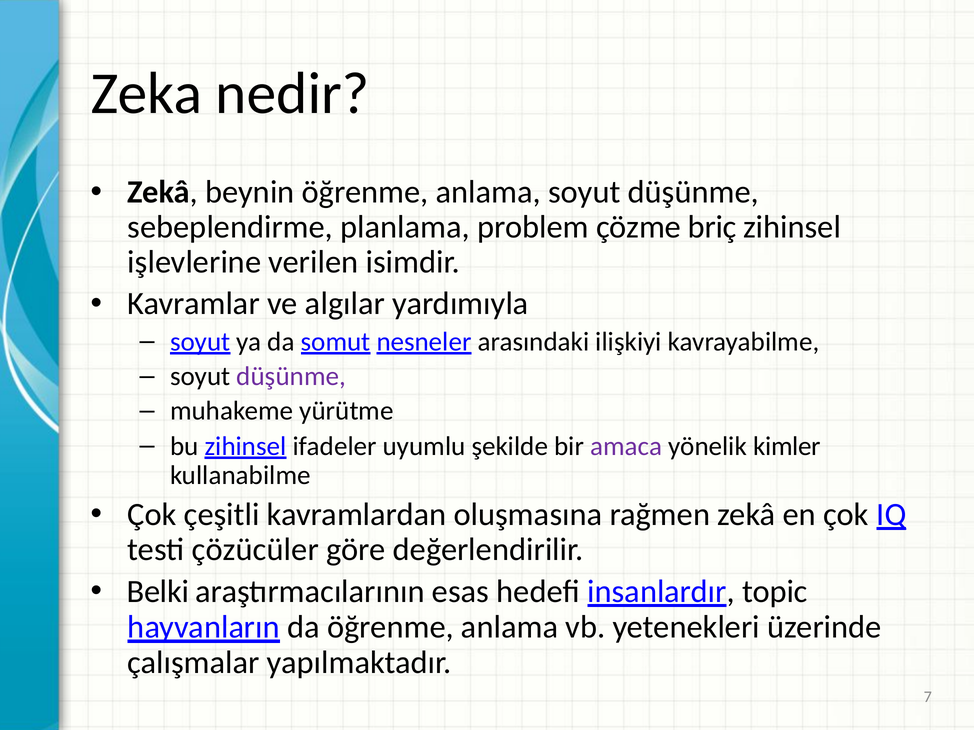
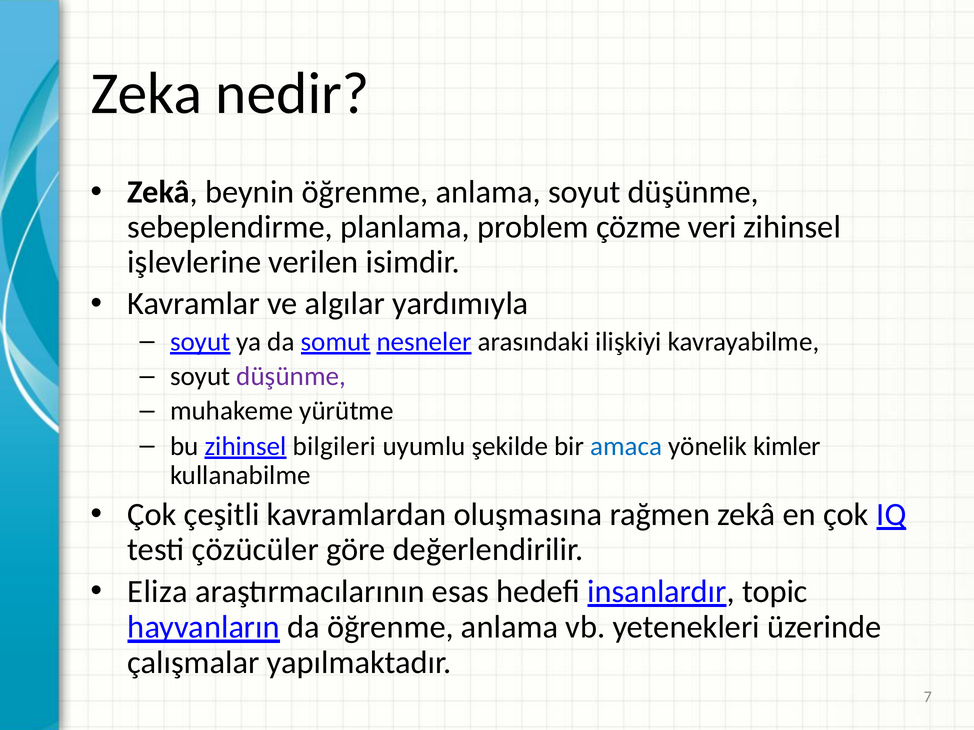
briç: briç -> veri
ifadeler: ifadeler -> bilgileri
amaca colour: purple -> blue
Belki: Belki -> Eliza
